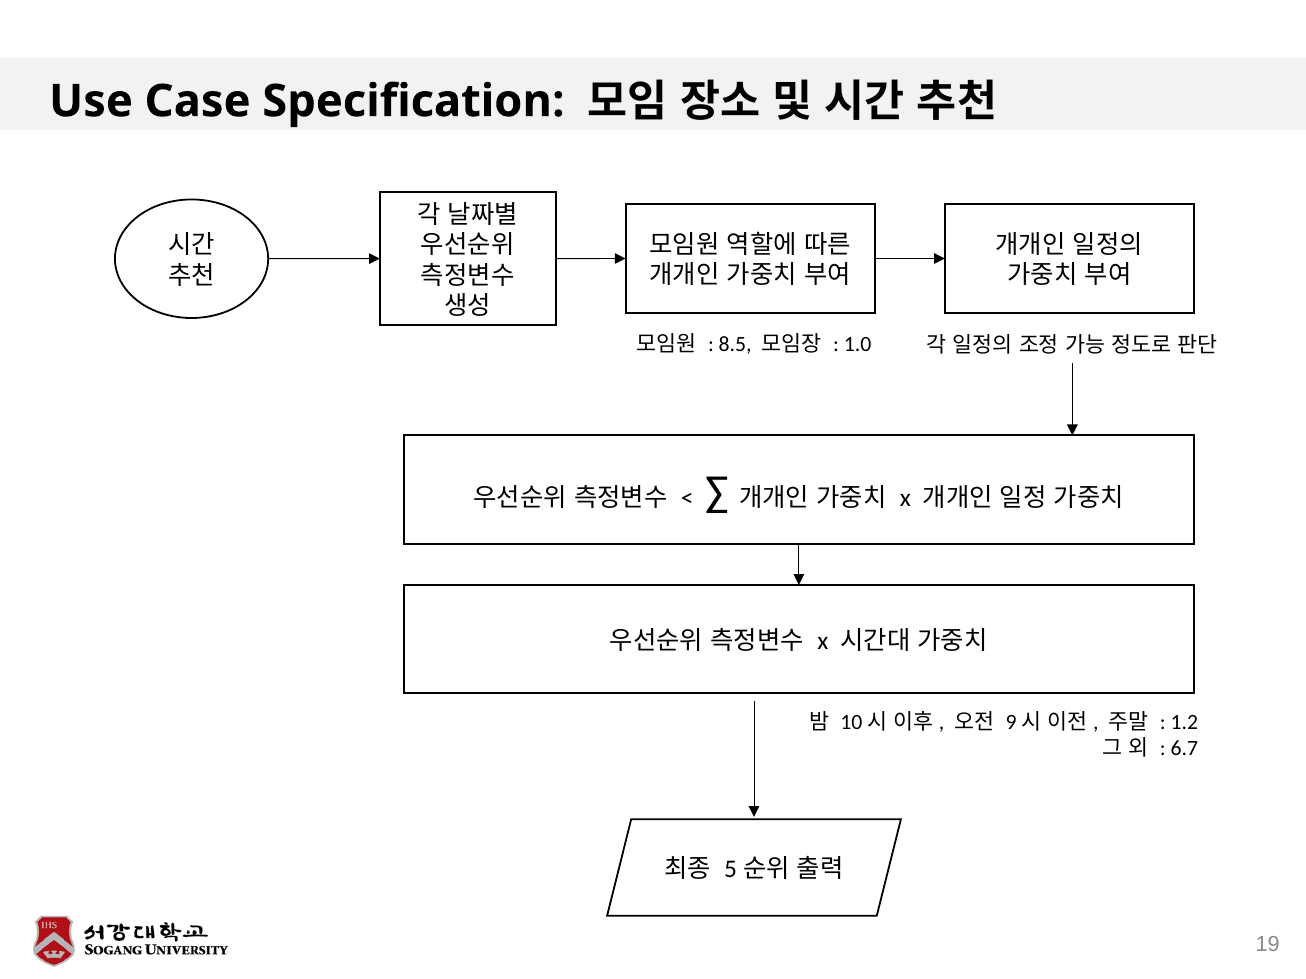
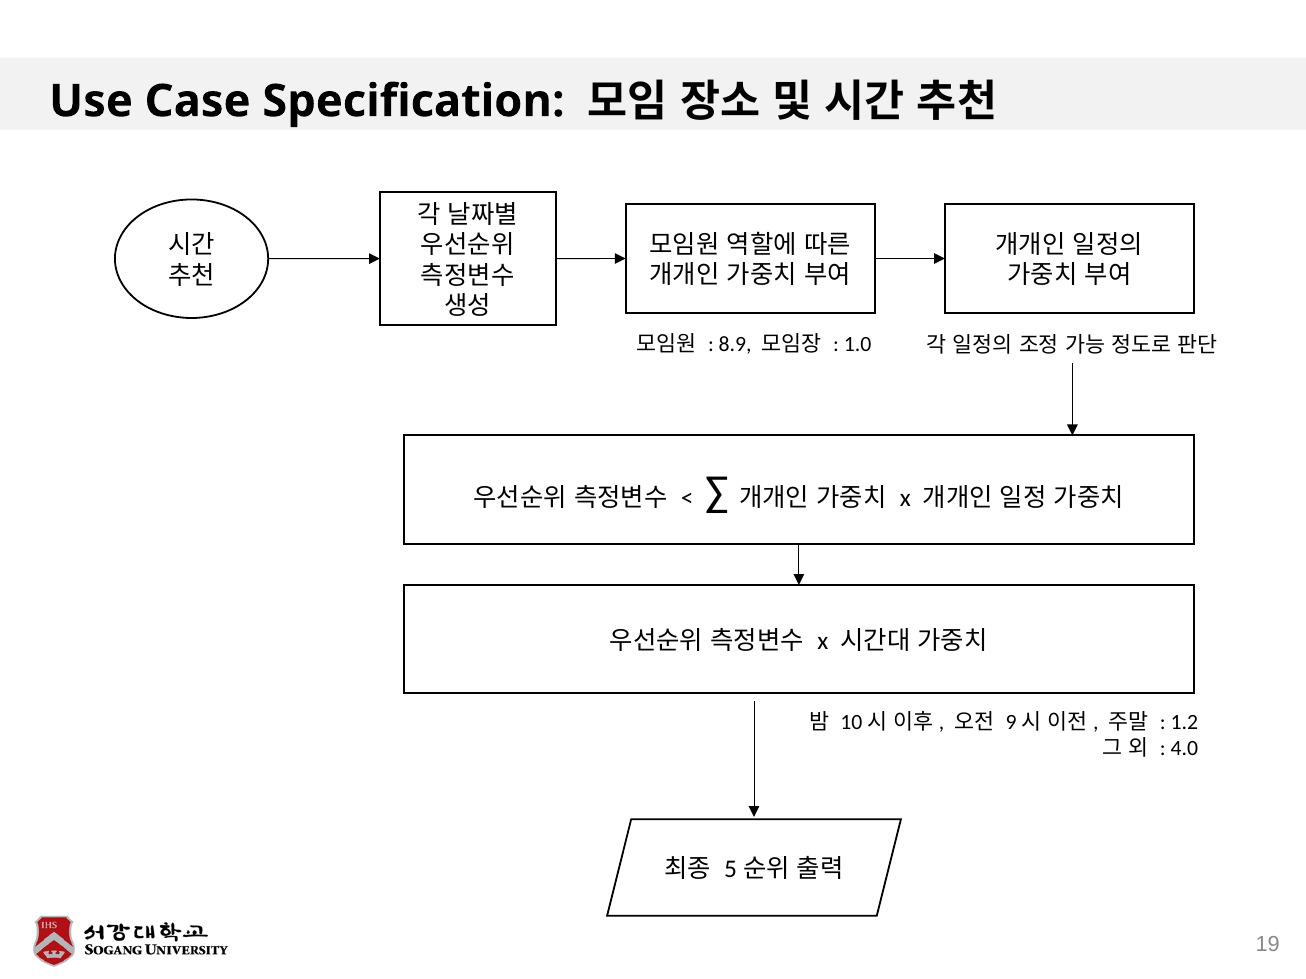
8.5: 8.5 -> 8.9
6.7: 6.7 -> 4.0
